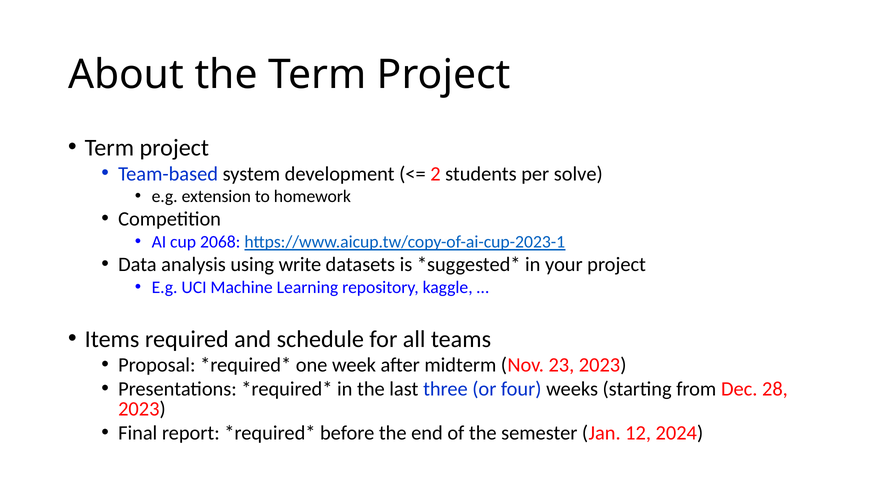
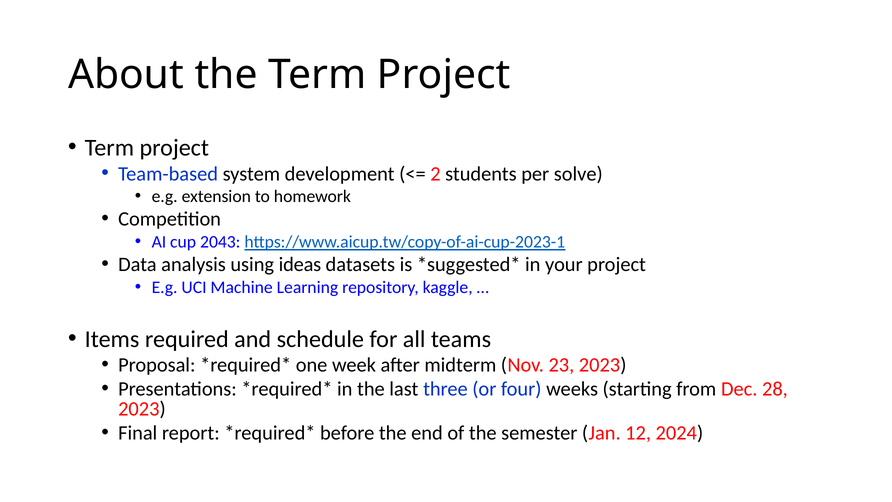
2068: 2068 -> 2043
write: write -> ideas
